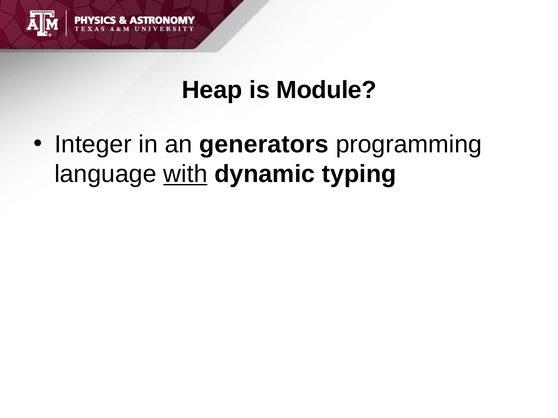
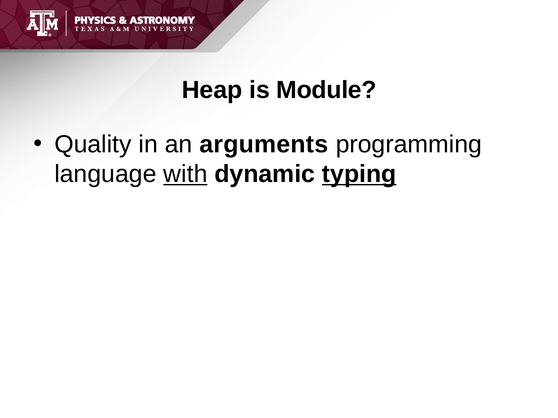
Integer: Integer -> Quality
generators: generators -> arguments
typing underline: none -> present
